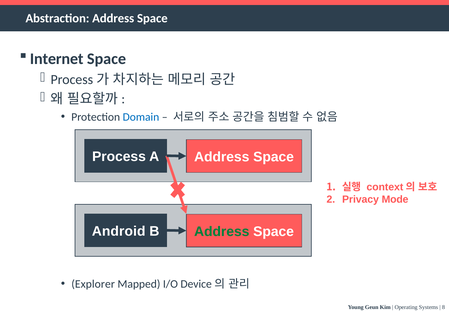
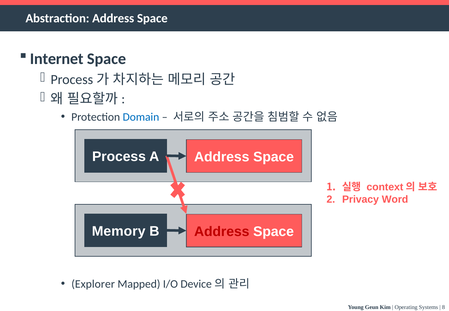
Mode: Mode -> Word
Android: Android -> Memory
Address at (222, 231) colour: green -> red
